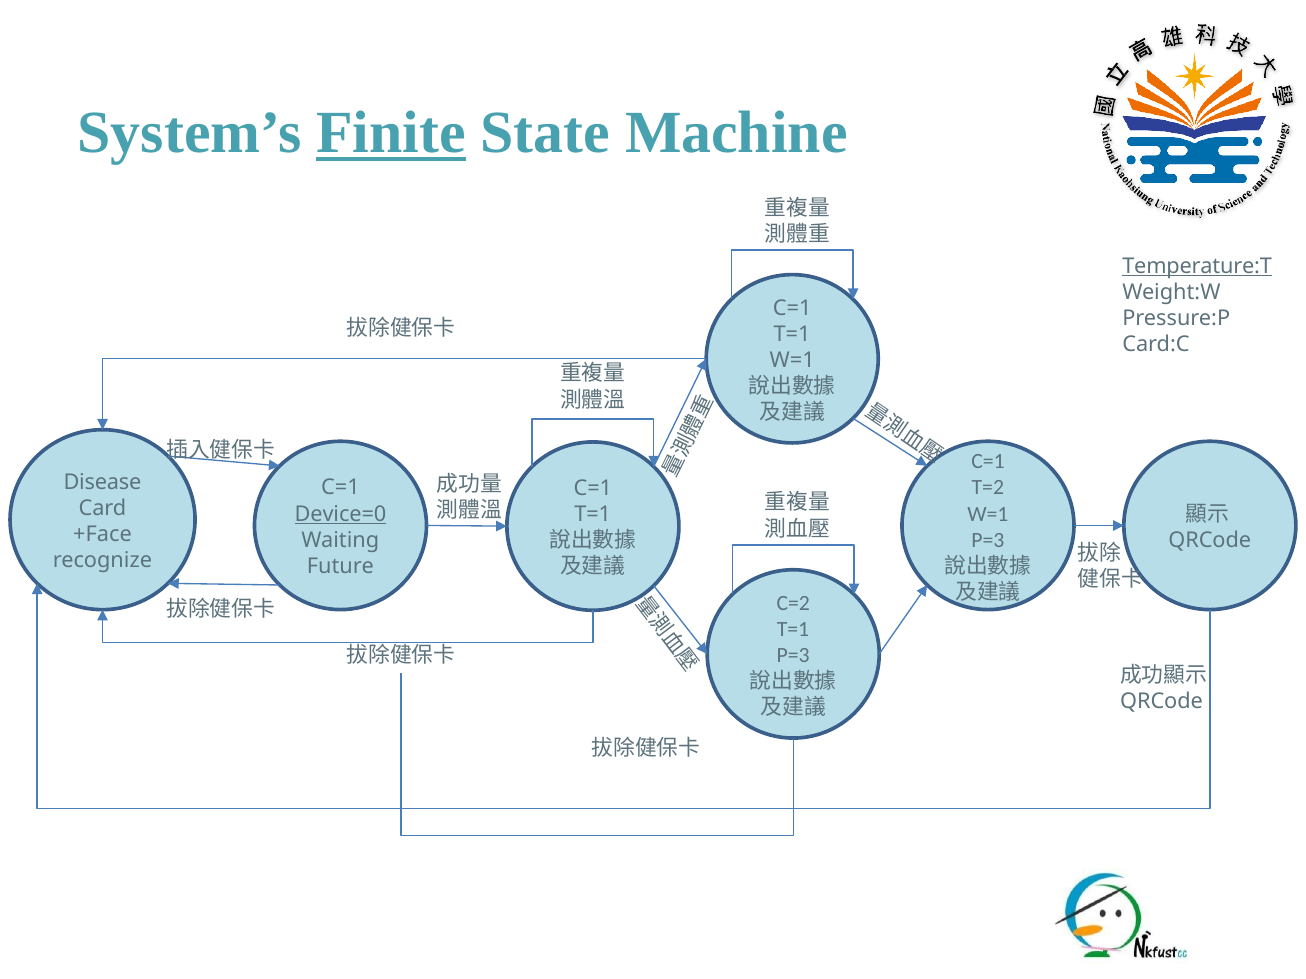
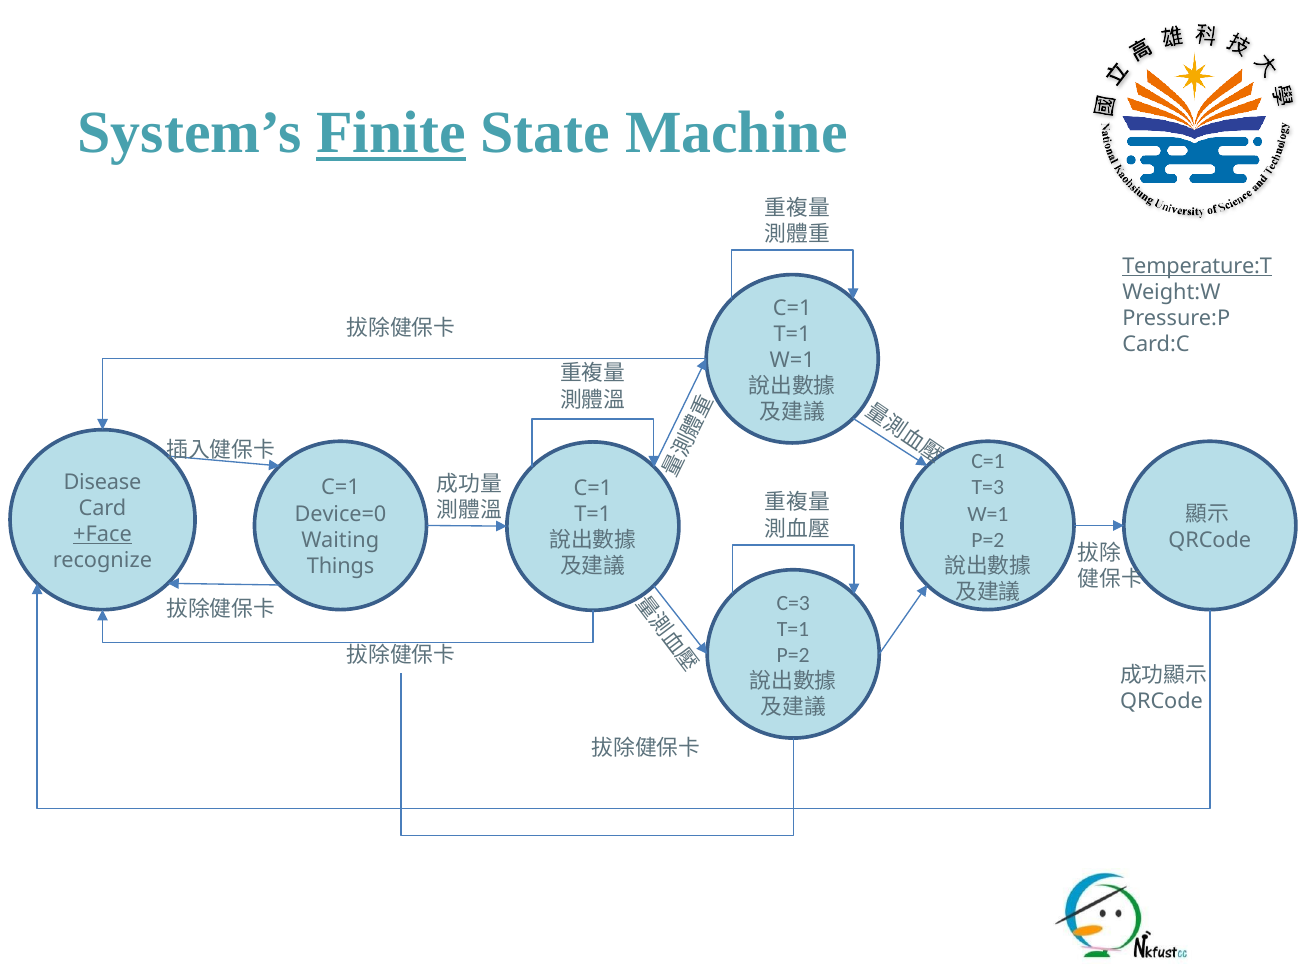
T=2: T=2 -> T=3
Device=0 underline: present -> none
+Face underline: none -> present
P=3 at (988, 540): P=3 -> P=2
Future: Future -> Things
C=2: C=2 -> C=3
P=3 at (793, 656): P=3 -> P=2
